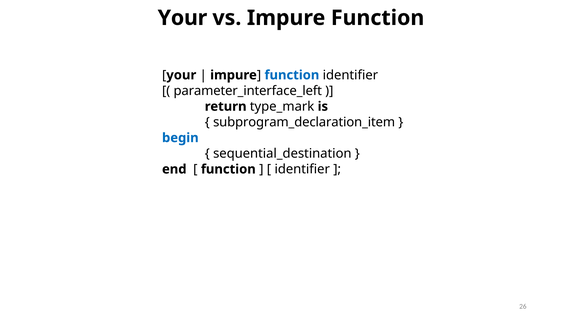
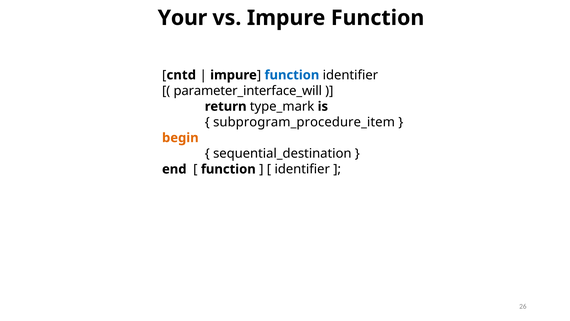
your at (181, 75): your -> cntd
parameter_interface_left: parameter_interface_left -> parameter_interface_will
subprogram_declaration_item: subprogram_declaration_item -> subprogram_procedure_item
begin colour: blue -> orange
